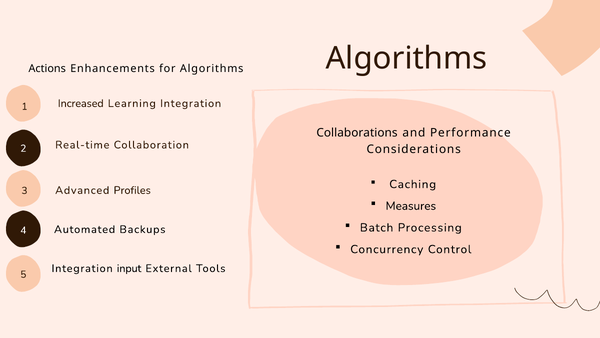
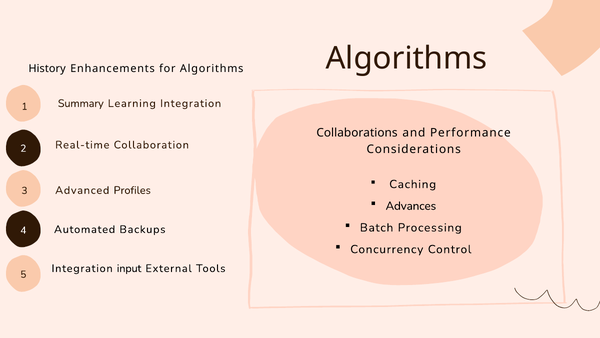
Actions: Actions -> History
Increased: Increased -> Summary
Measures: Measures -> Advances
